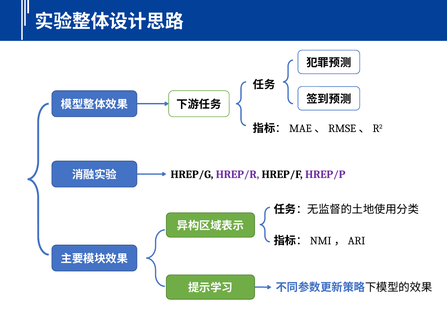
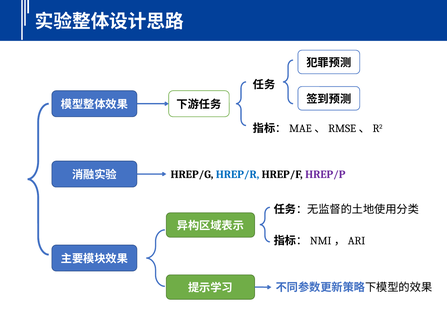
HREP/R colour: purple -> blue
